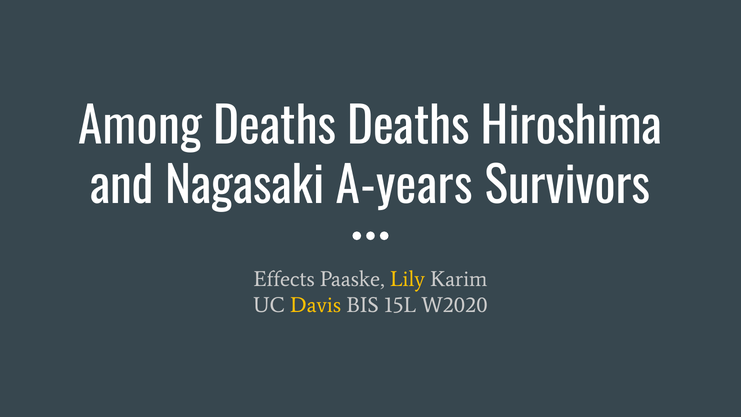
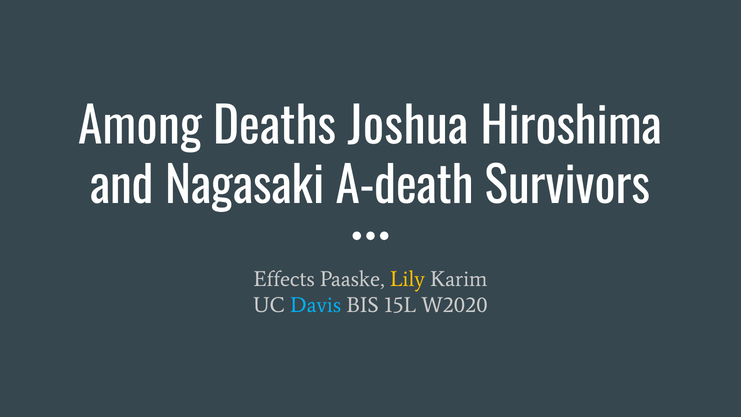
Deaths Deaths: Deaths -> Joshua
A-years: A-years -> A-death
Davis colour: yellow -> light blue
